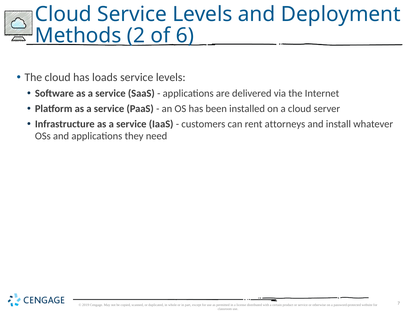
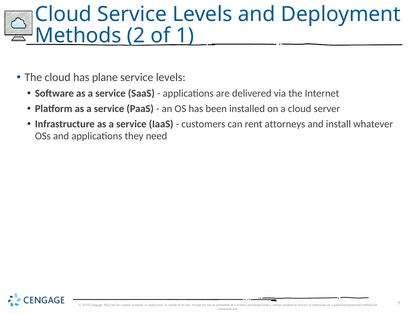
6: 6 -> 1
loads: loads -> plane
